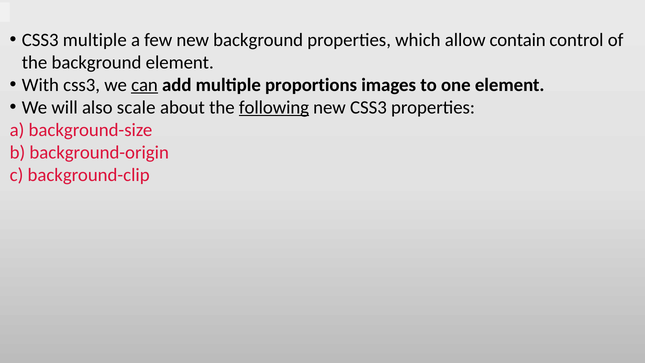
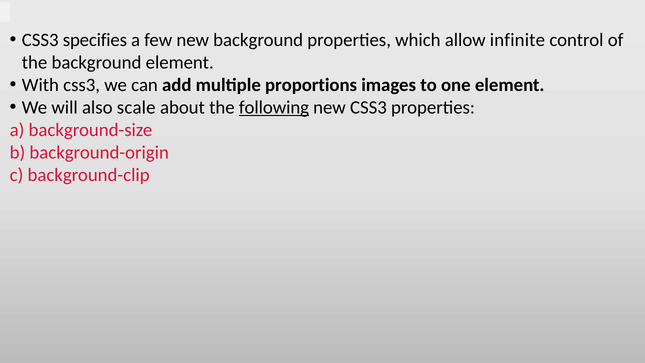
CSS3 multiple: multiple -> specifies
contain: contain -> infinite
can underline: present -> none
